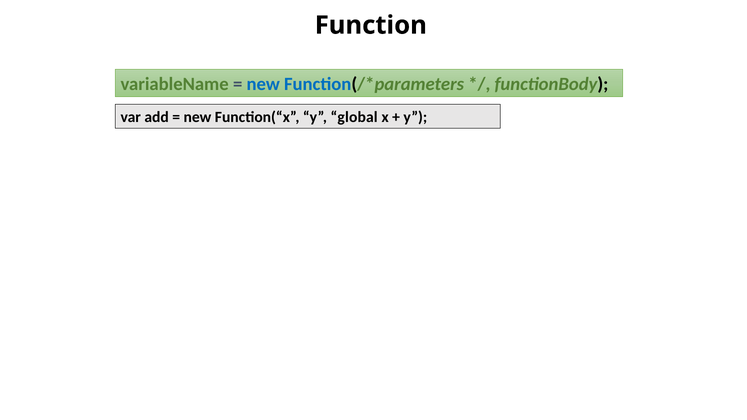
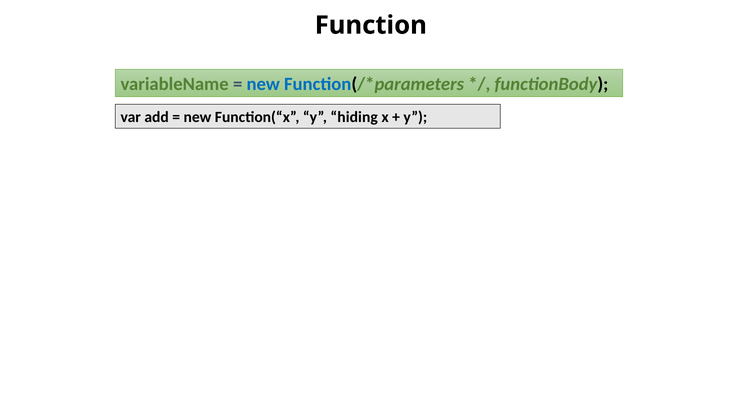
global: global -> hiding
